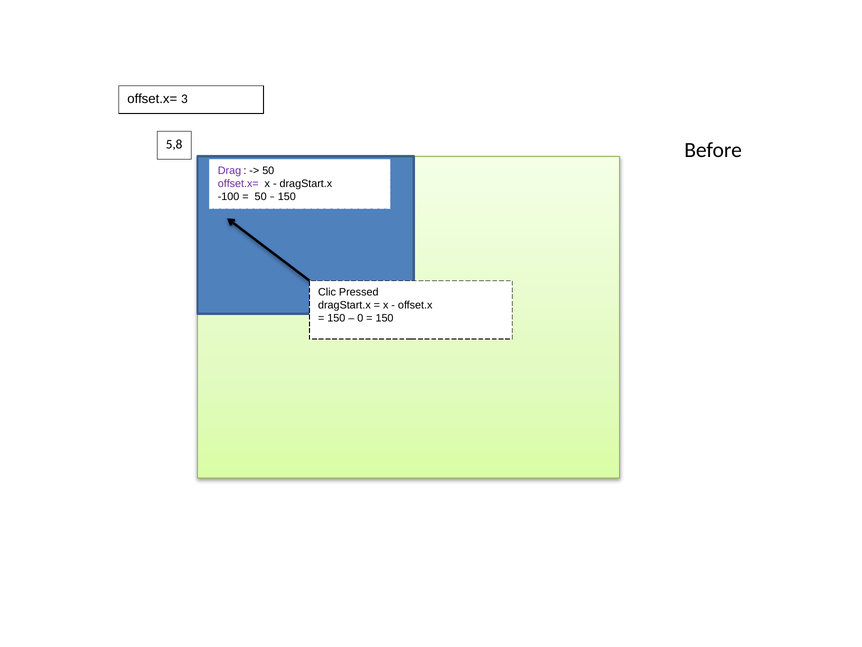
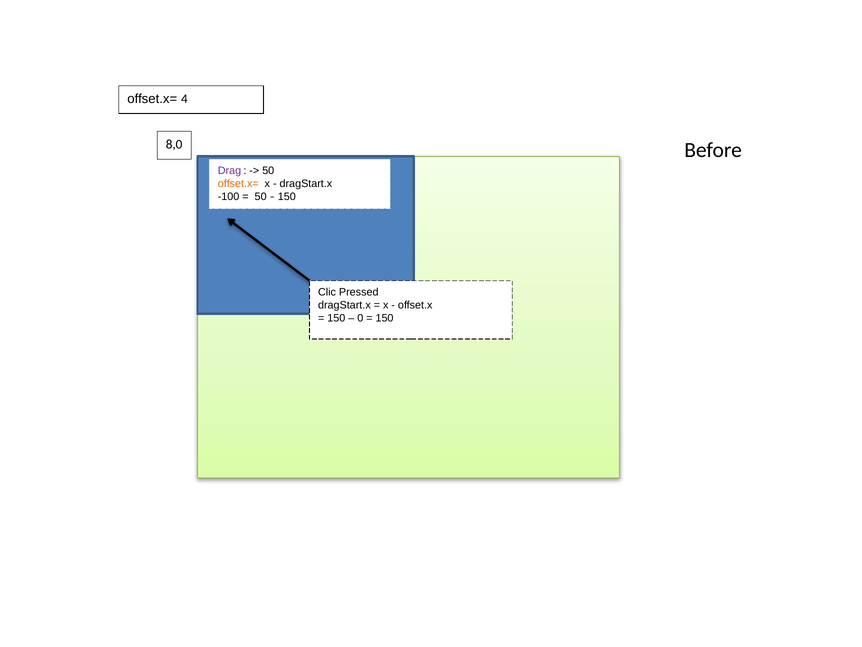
3: 3 -> 4
5,8: 5,8 -> 8,0
offset.x= at (238, 184) colour: purple -> orange
